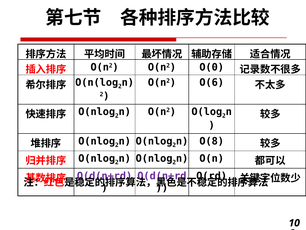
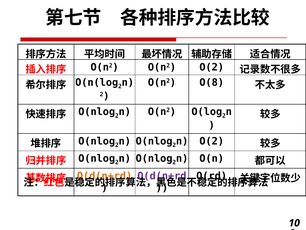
O(n2 O(0: O(0 -> O(2
O(6: O(6 -> O(8
O(8 at (212, 141): O(8 -> O(2
O(d(n+rd at (105, 176) colour: purple -> orange
